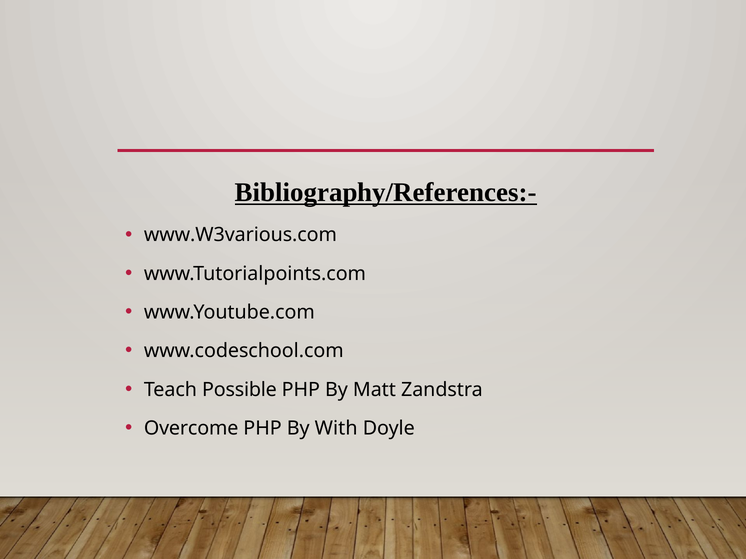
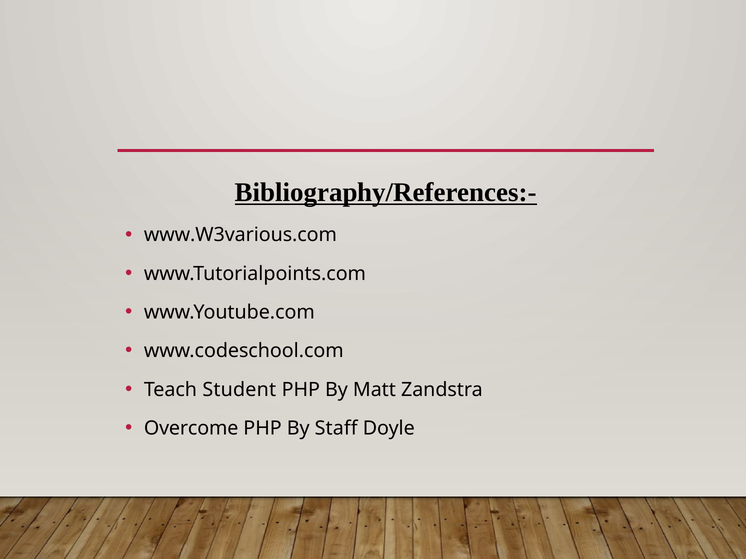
Possible: Possible -> Student
With: With -> Staff
